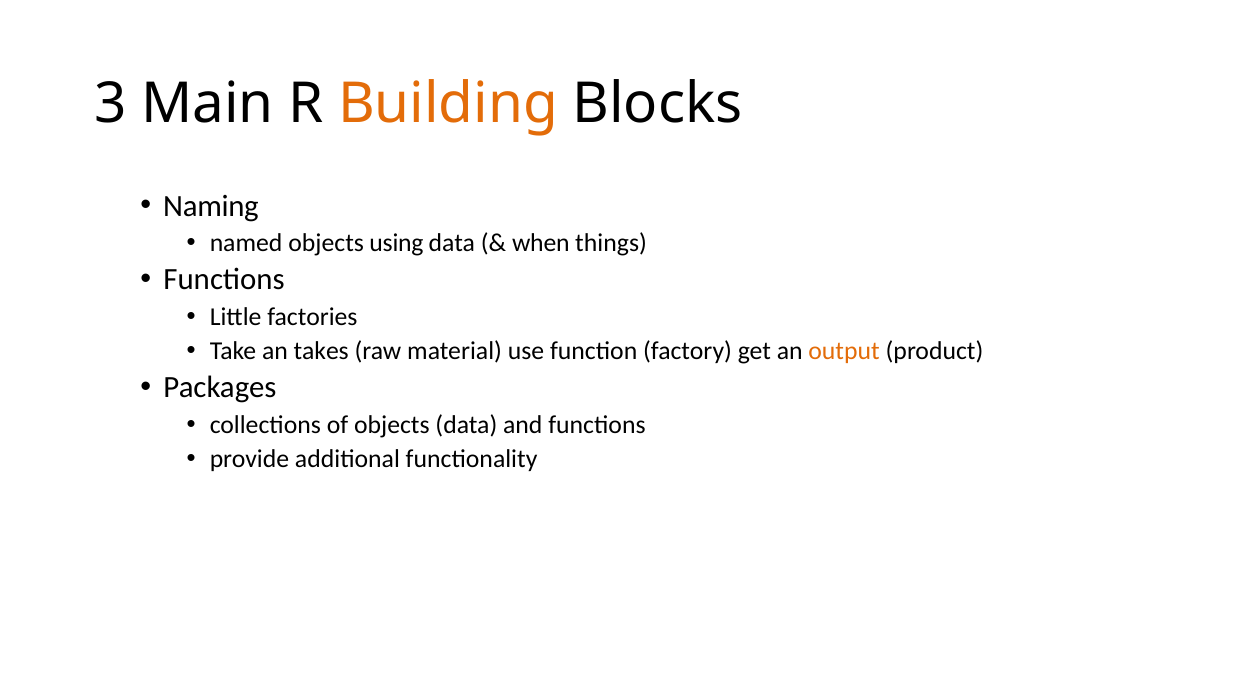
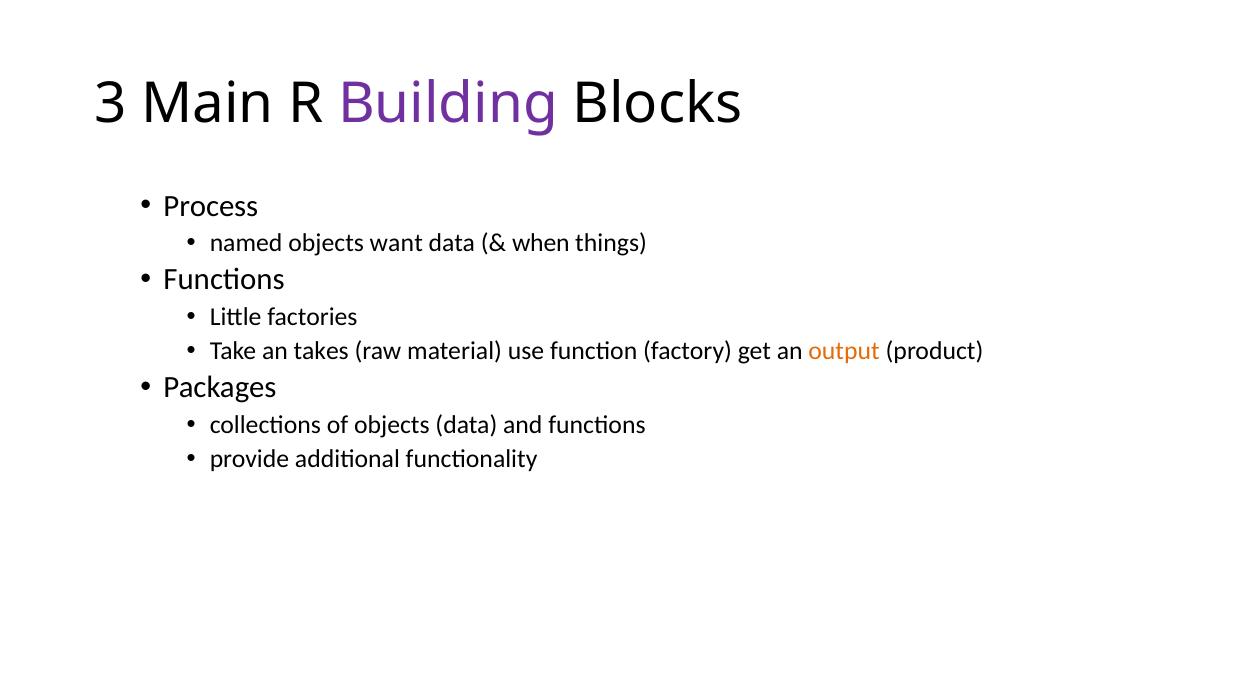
Building colour: orange -> purple
Naming: Naming -> Process
using: using -> want
